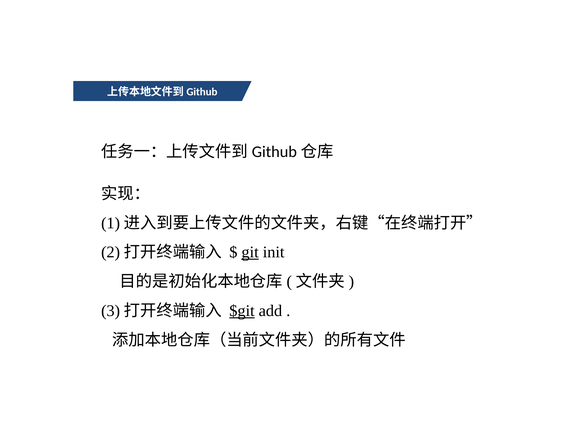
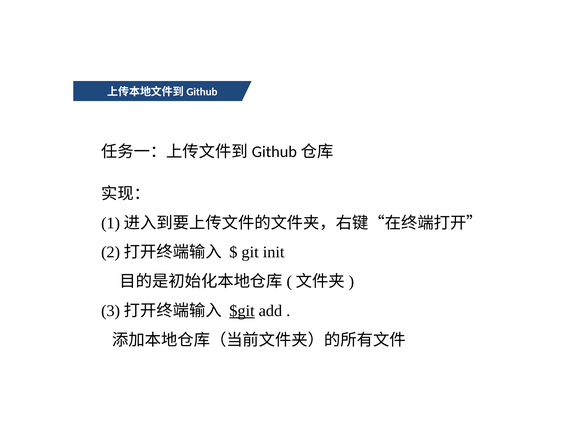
git underline: present -> none
